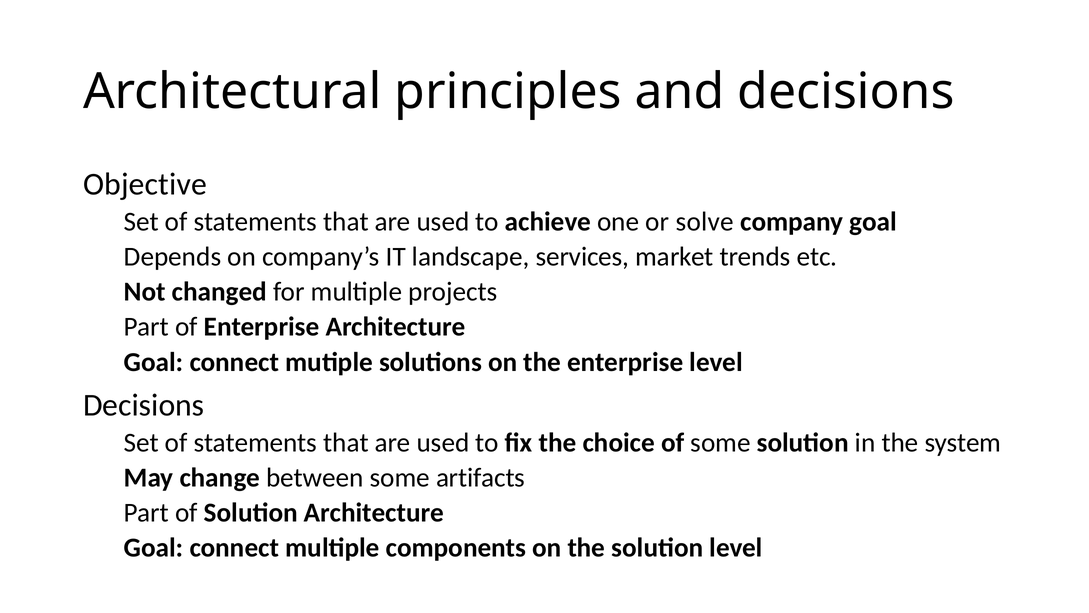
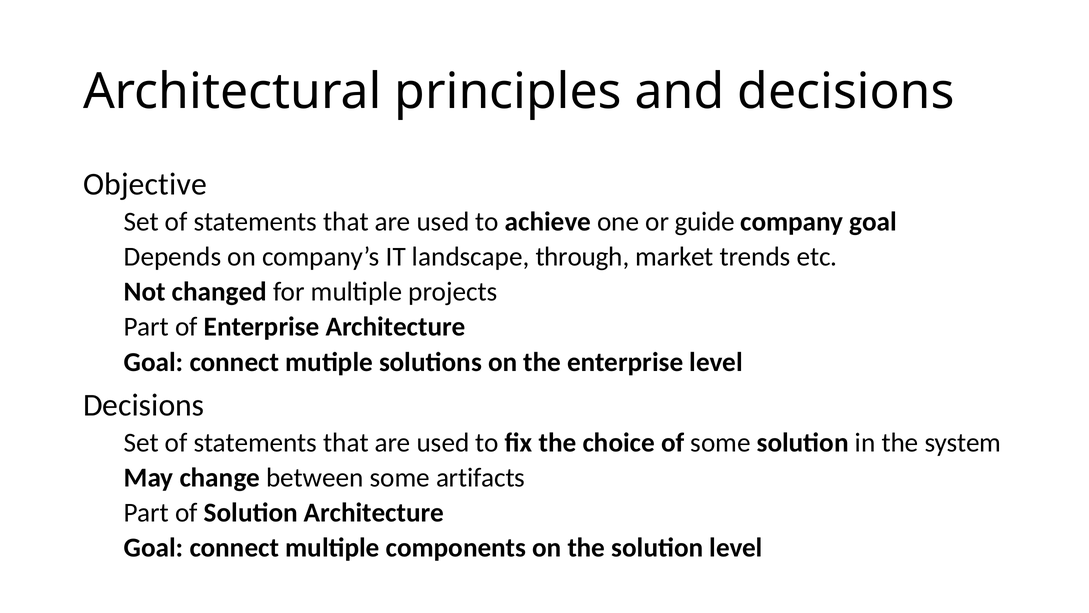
solve: solve -> guide
services: services -> through
